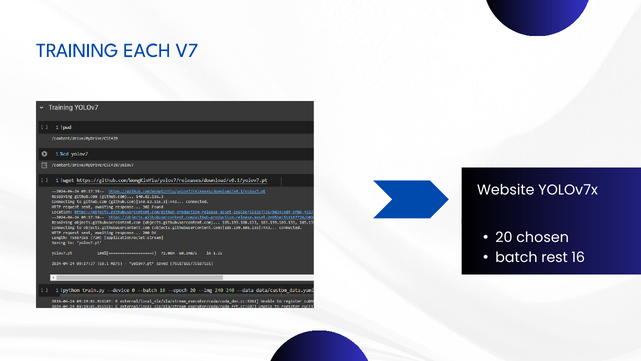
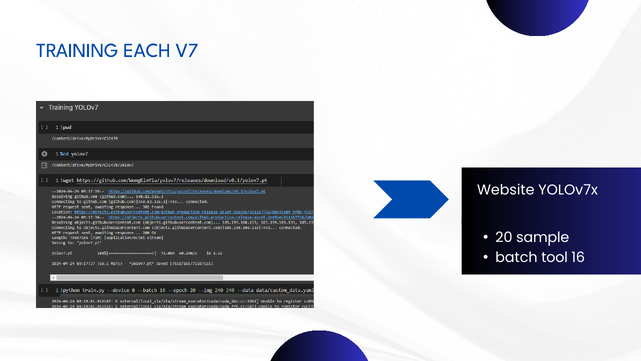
chosen: chosen -> sample
rest: rest -> tool
